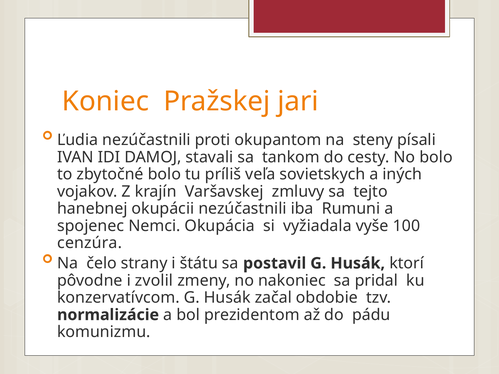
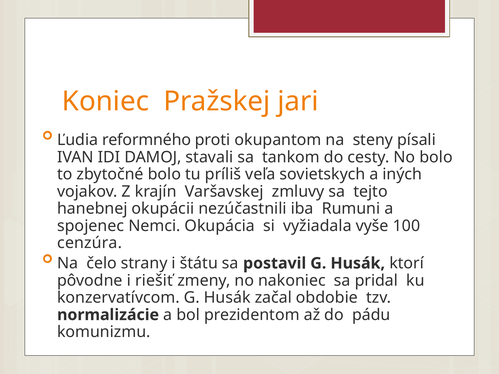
Ľudia nezúčastnili: nezúčastnili -> reformného
zvolil: zvolil -> riešiť
